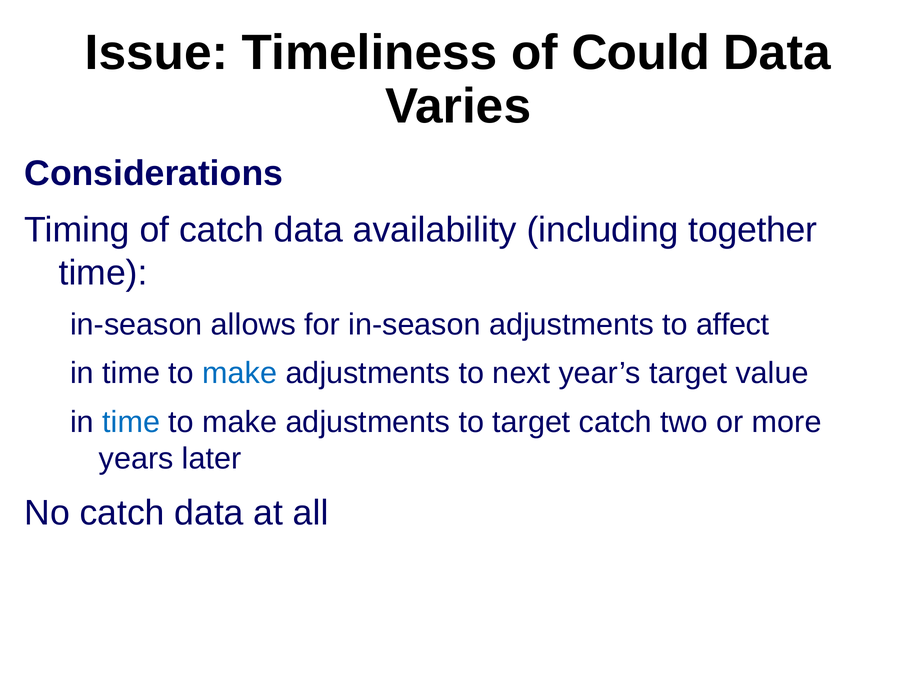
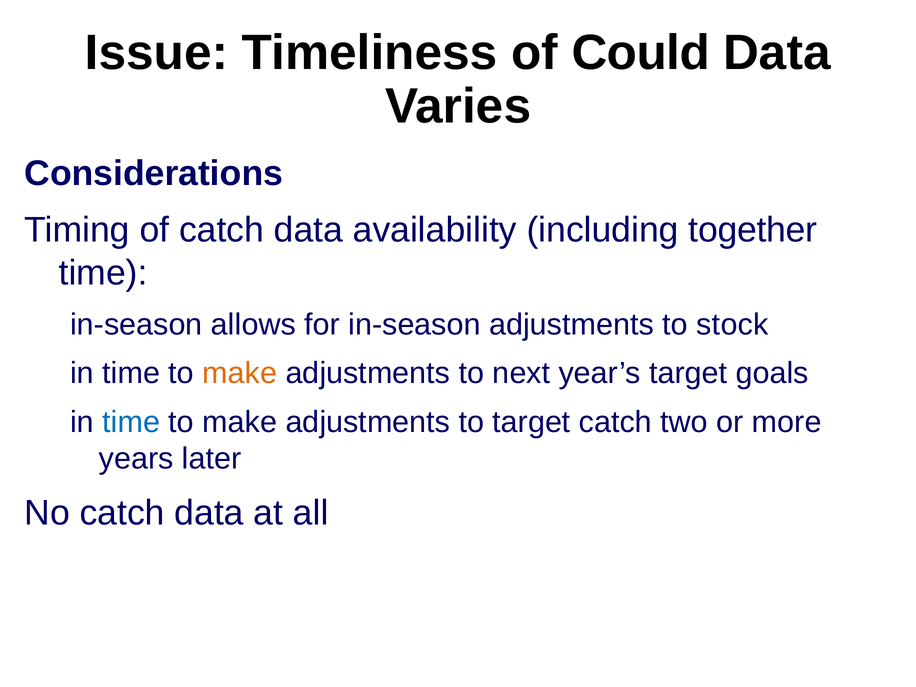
affect: affect -> stock
make at (240, 373) colour: blue -> orange
value: value -> goals
